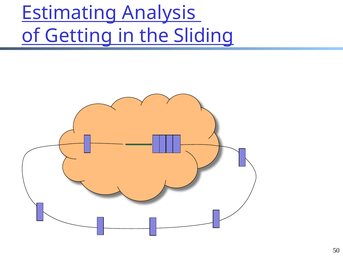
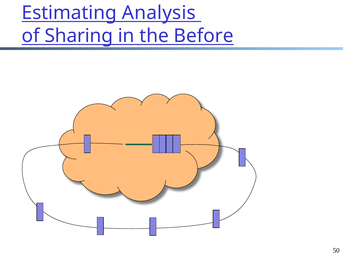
Getting: Getting -> Sharing
Sliding: Sliding -> Before
